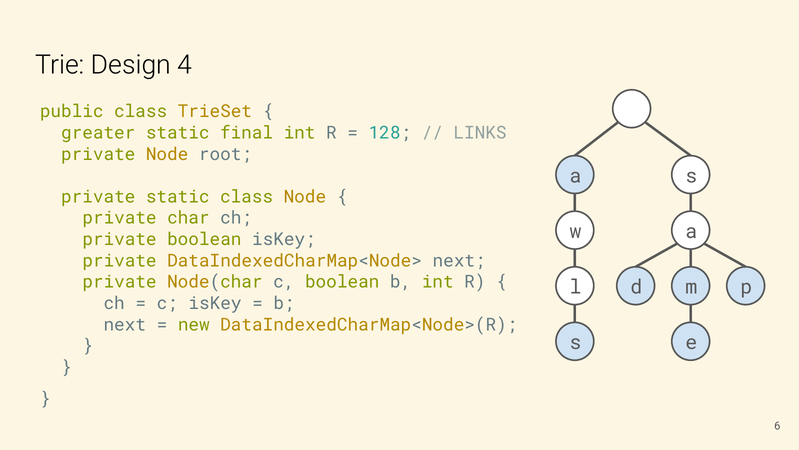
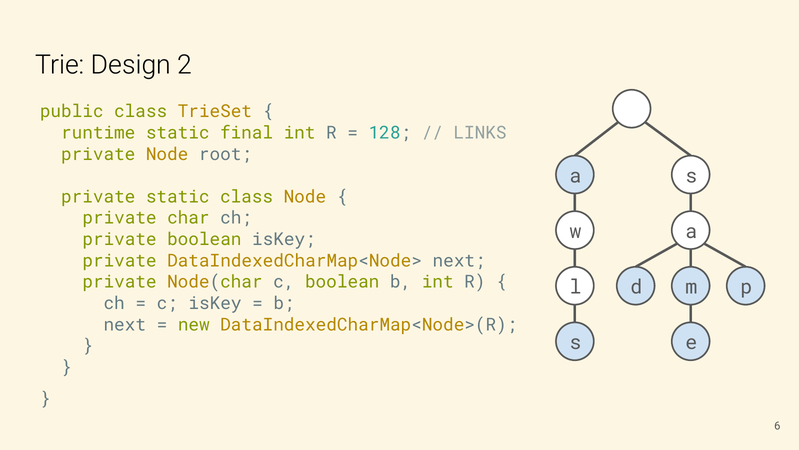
4: 4 -> 2
greater: greater -> runtime
